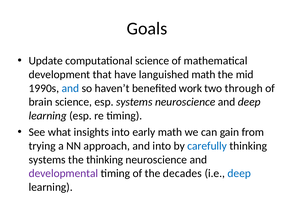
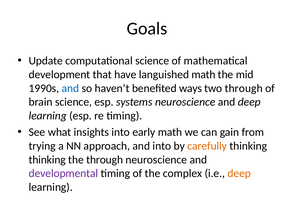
work: work -> ways
carefully colour: blue -> orange
systems at (47, 159): systems -> thinking
the thinking: thinking -> through
decades: decades -> complex
deep at (239, 173) colour: blue -> orange
